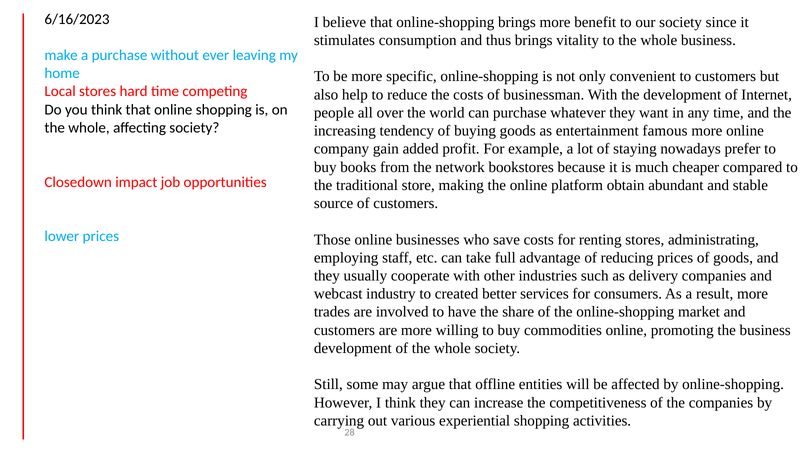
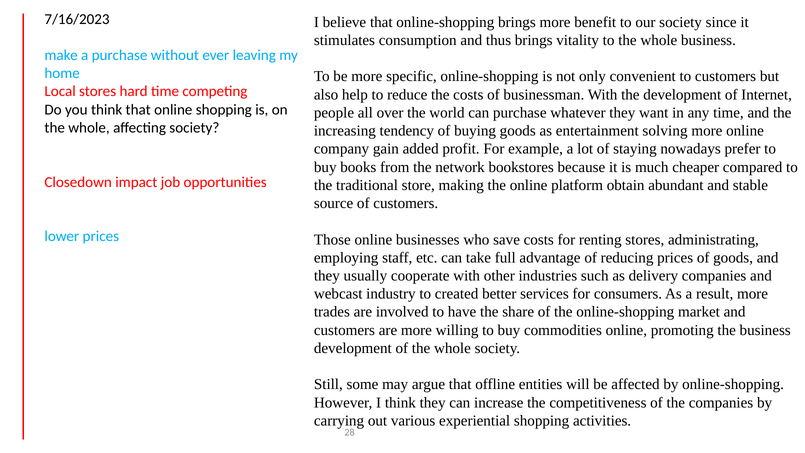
6/16/2023: 6/16/2023 -> 7/16/2023
famous: famous -> solving
